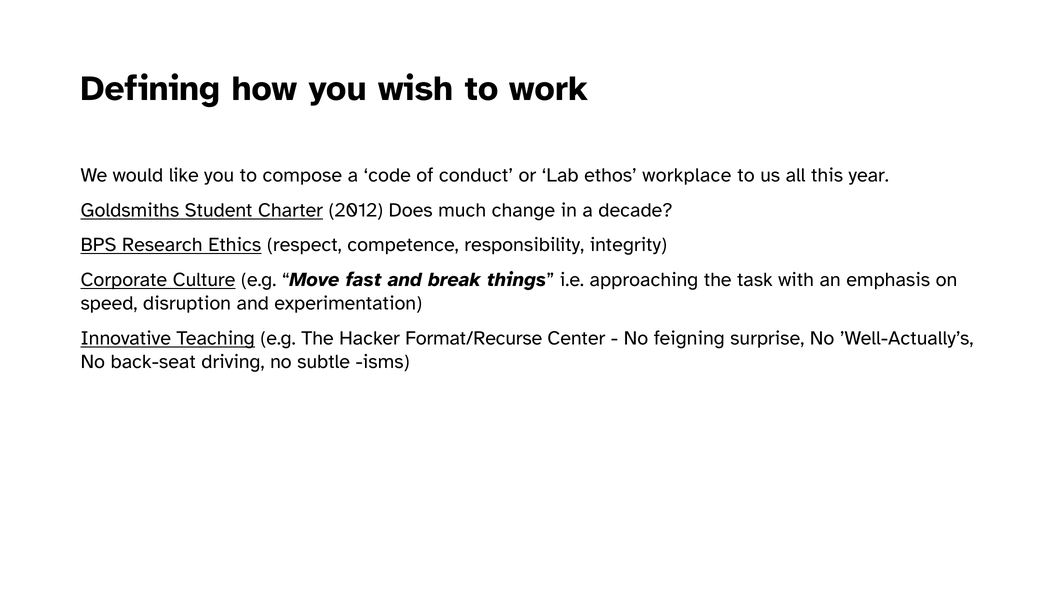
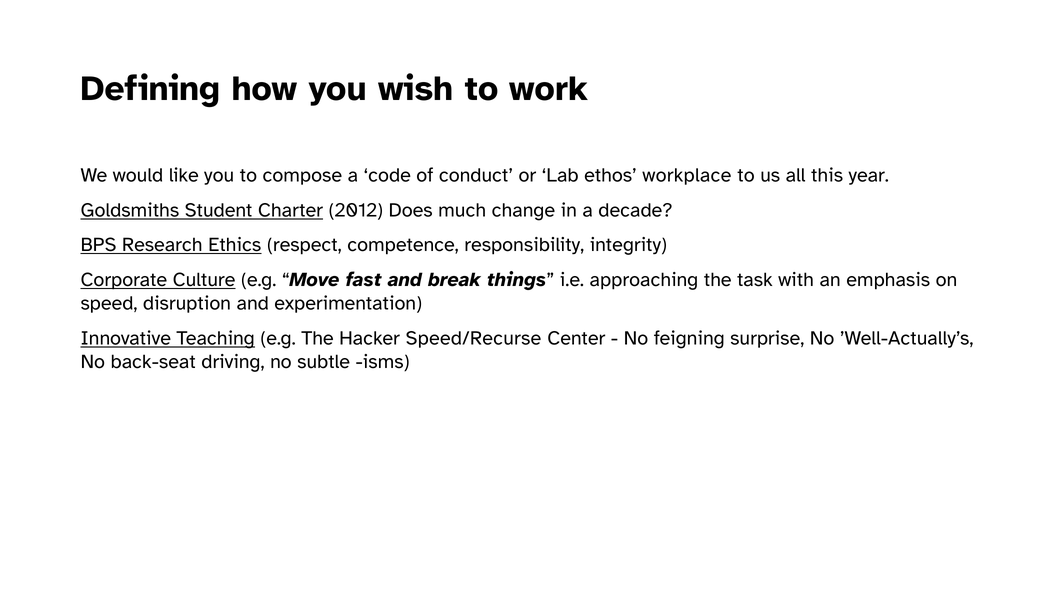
Format/Recurse: Format/Recurse -> Speed/Recurse
